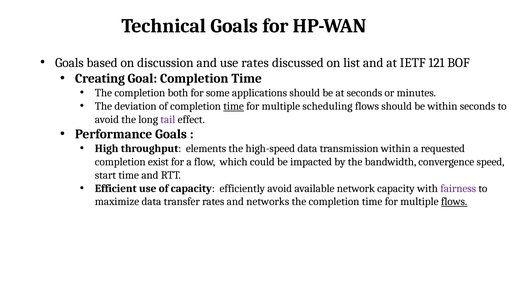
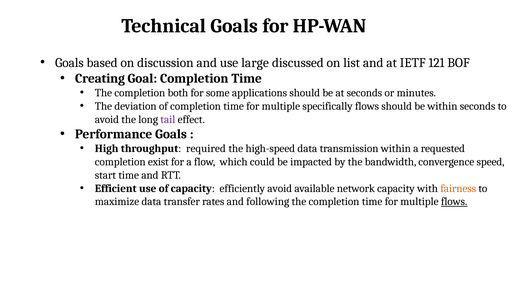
use rates: rates -> large
time at (234, 106) underline: present -> none
scheduling: scheduling -> specifically
elements: elements -> required
fairness colour: purple -> orange
networks: networks -> following
